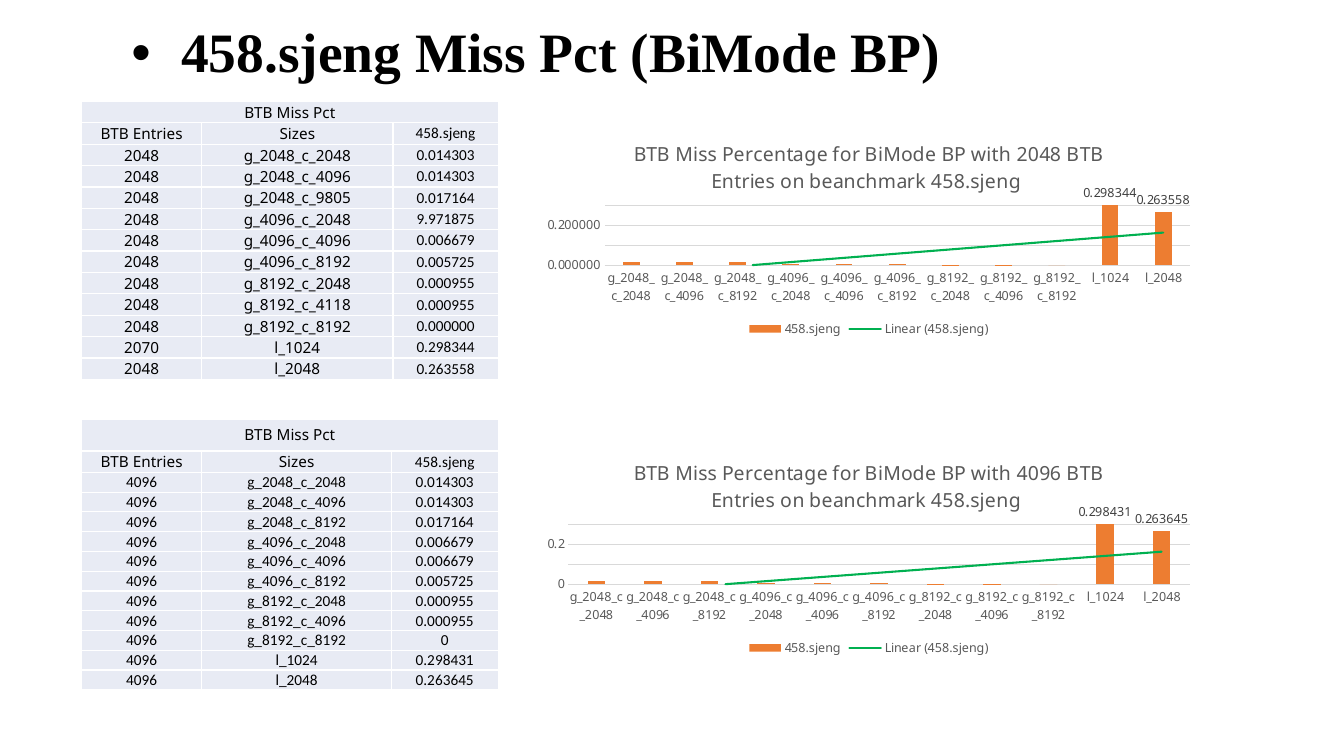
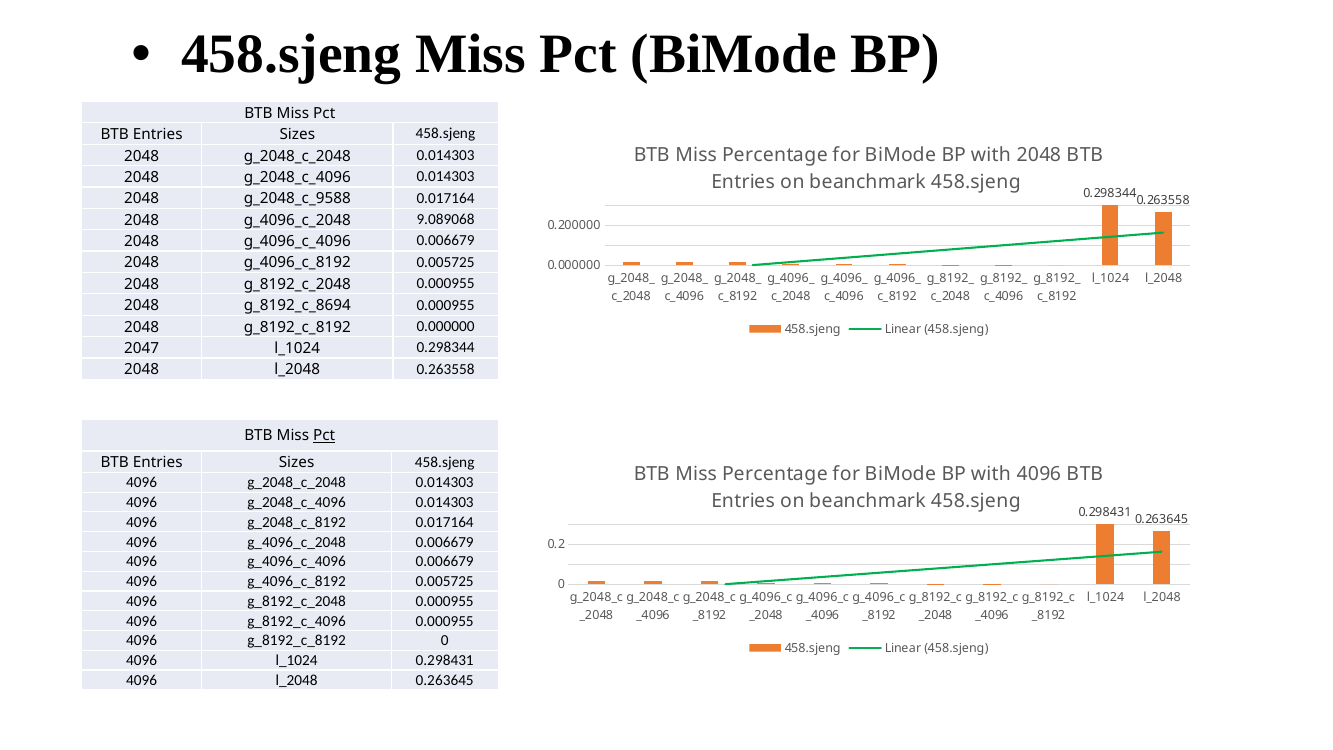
g_2048_c_9805: g_2048_c_9805 -> g_2048_c_9588
9.971875: 9.971875 -> 9.089068
g_8192_c_4118: g_8192_c_4118 -> g_8192_c_8694
2070: 2070 -> 2047
Pct at (324, 436) underline: none -> present
